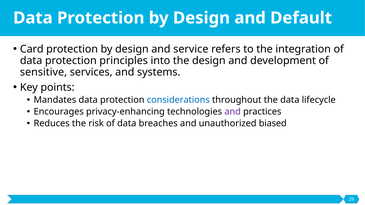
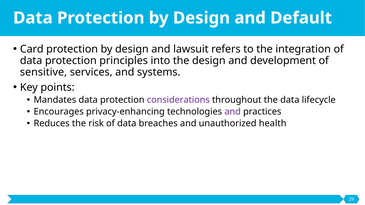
service: service -> lawsuit
considerations colour: blue -> purple
biased: biased -> health
